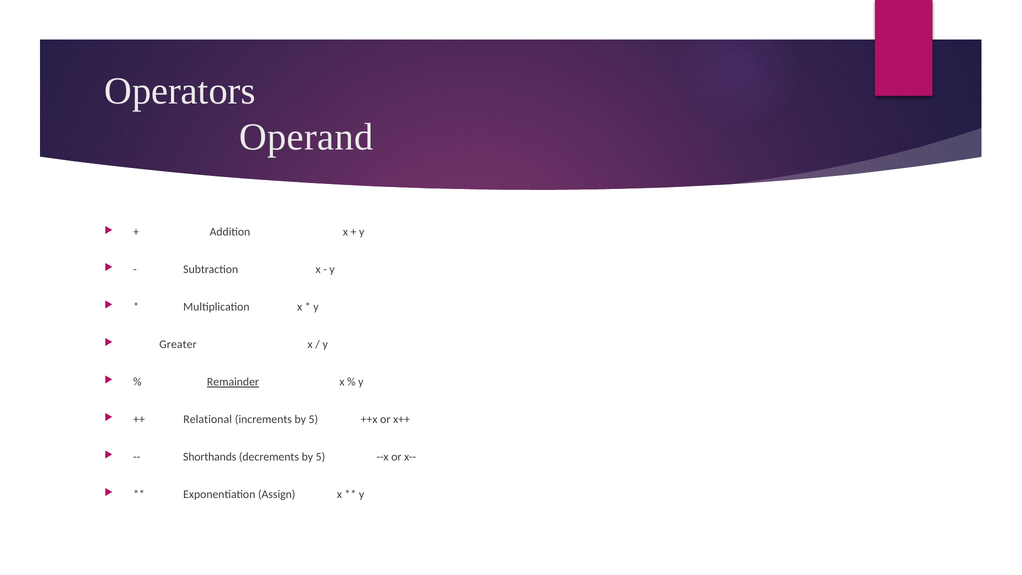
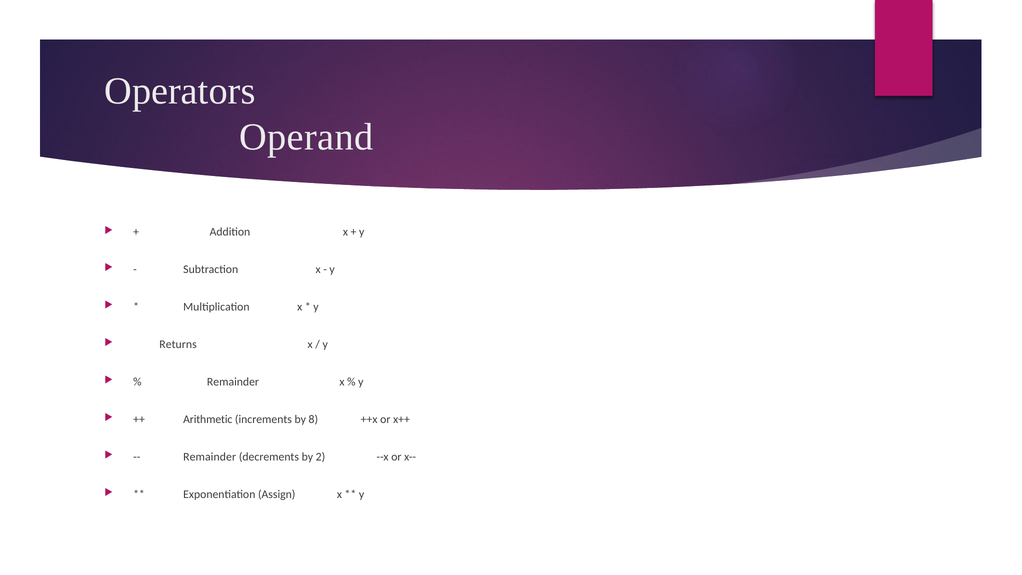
Greater: Greater -> Returns
Remainder at (233, 382) underline: present -> none
Relational: Relational -> Arithmetic
increments by 5: 5 -> 8
Shorthands at (210, 457): Shorthands -> Remainder
decrements by 5: 5 -> 2
